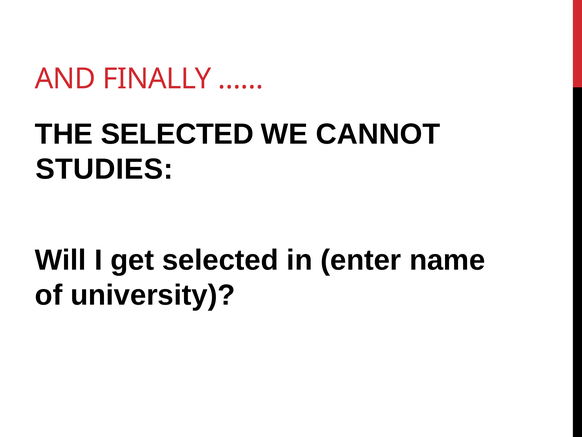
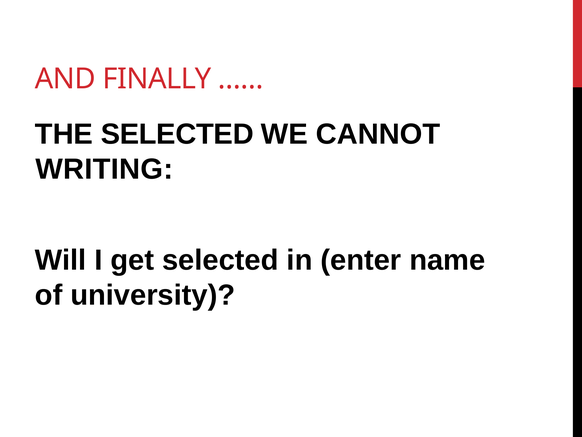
STUDIES: STUDIES -> WRITING
